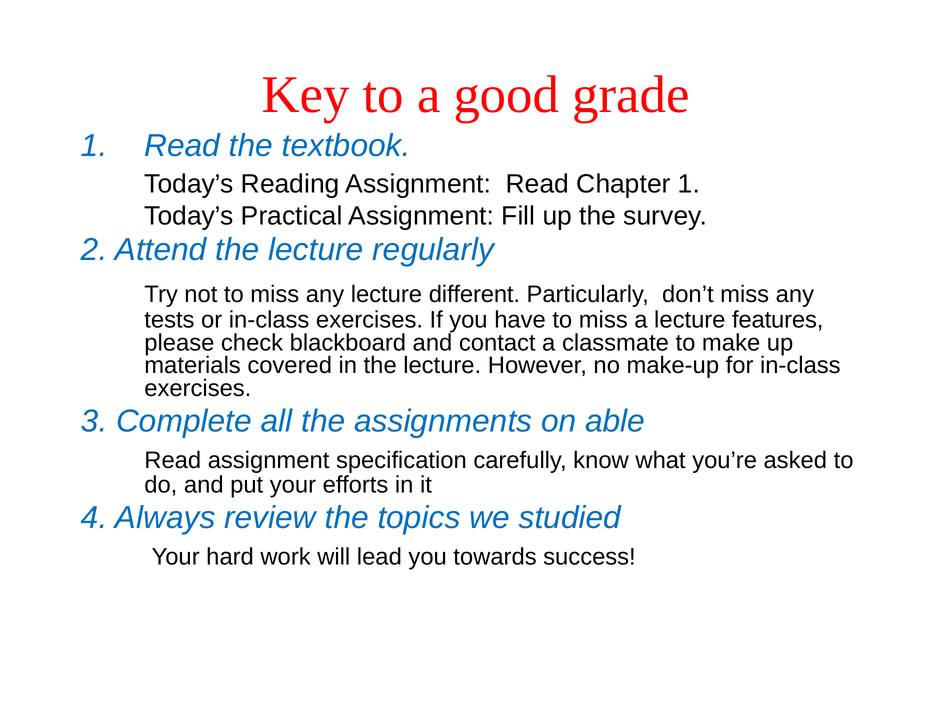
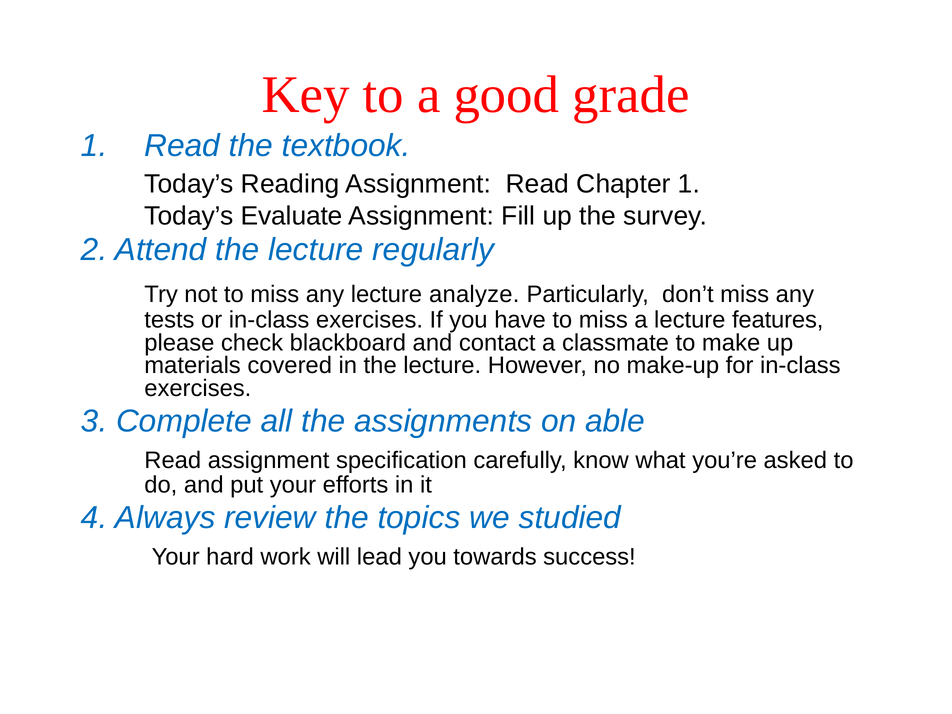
Practical: Practical -> Evaluate
different: different -> analyze
